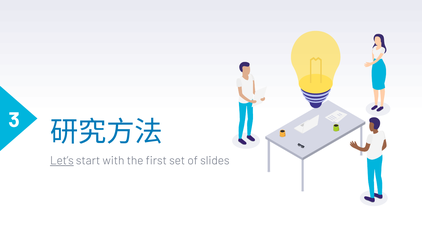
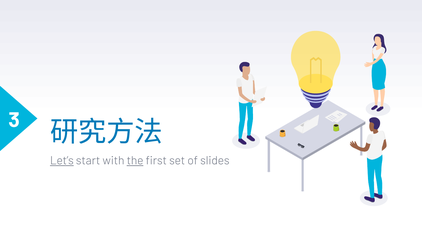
the underline: none -> present
